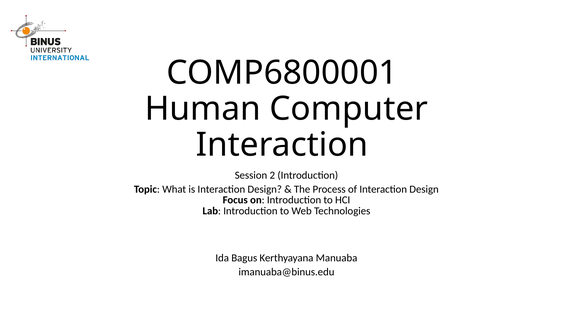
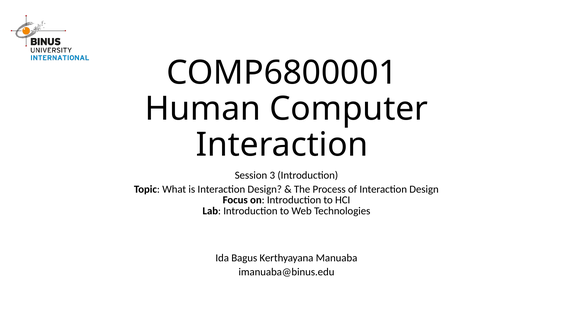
2: 2 -> 3
